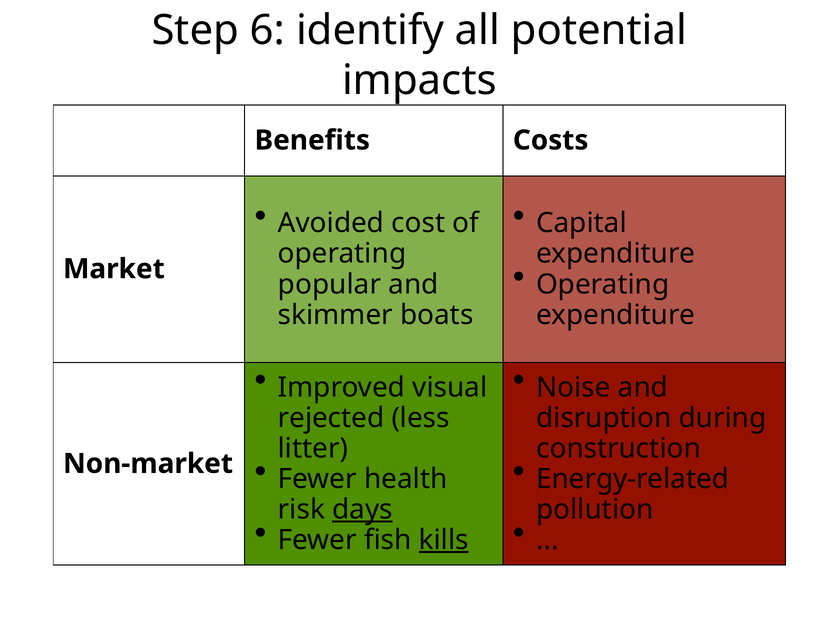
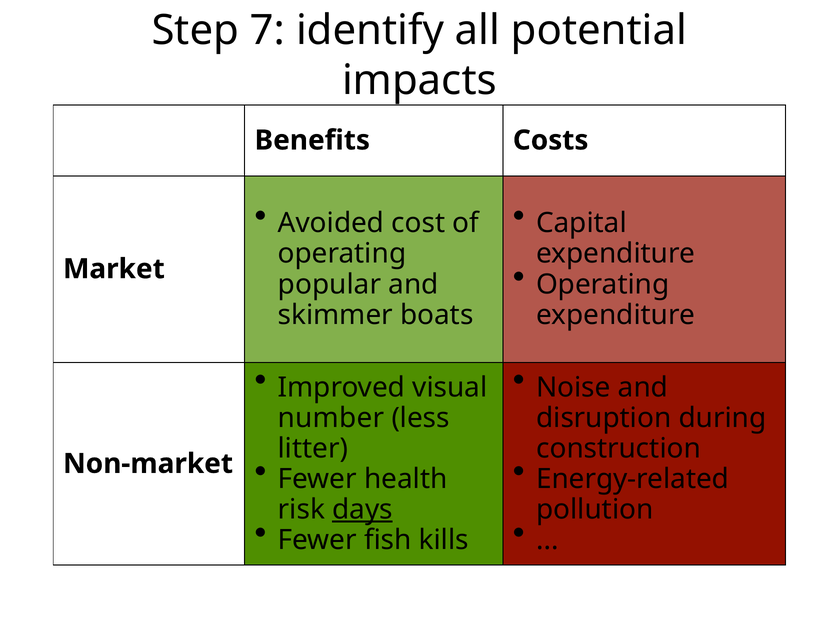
6: 6 -> 7
rejected: rejected -> number
kills underline: present -> none
